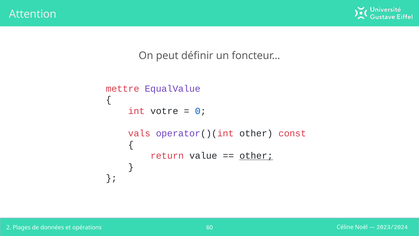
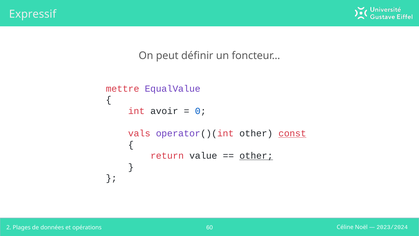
Attention: Attention -> Expressif
votre: votre -> avoir
const underline: none -> present
